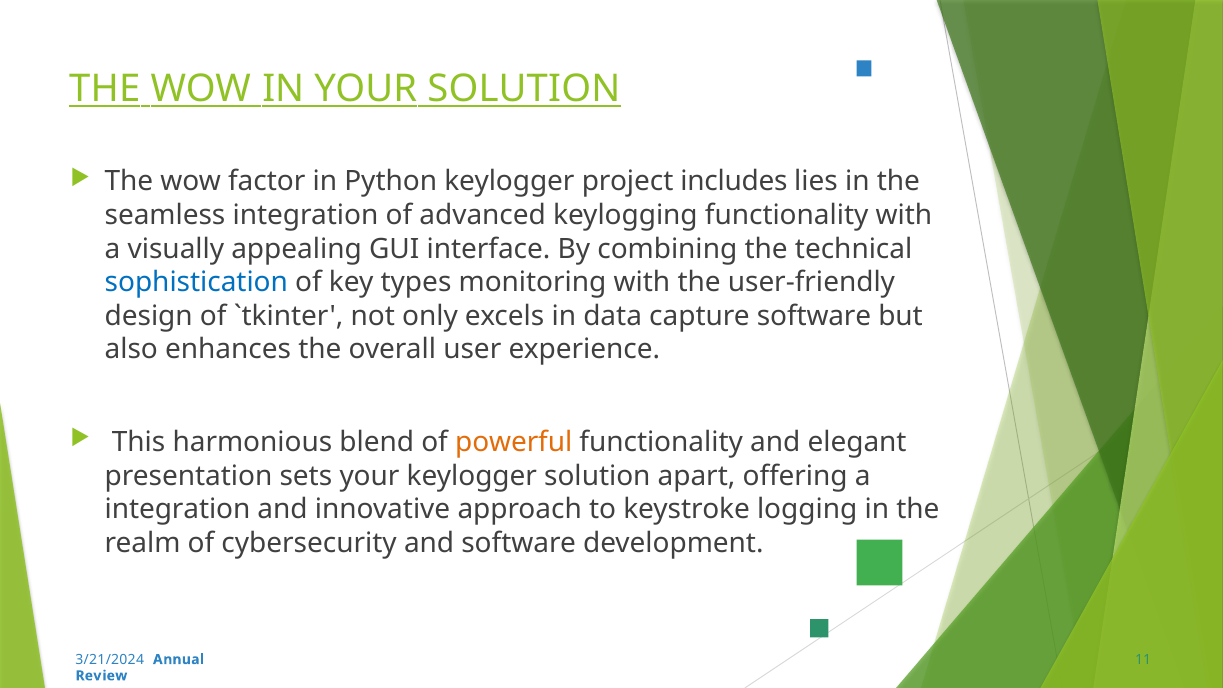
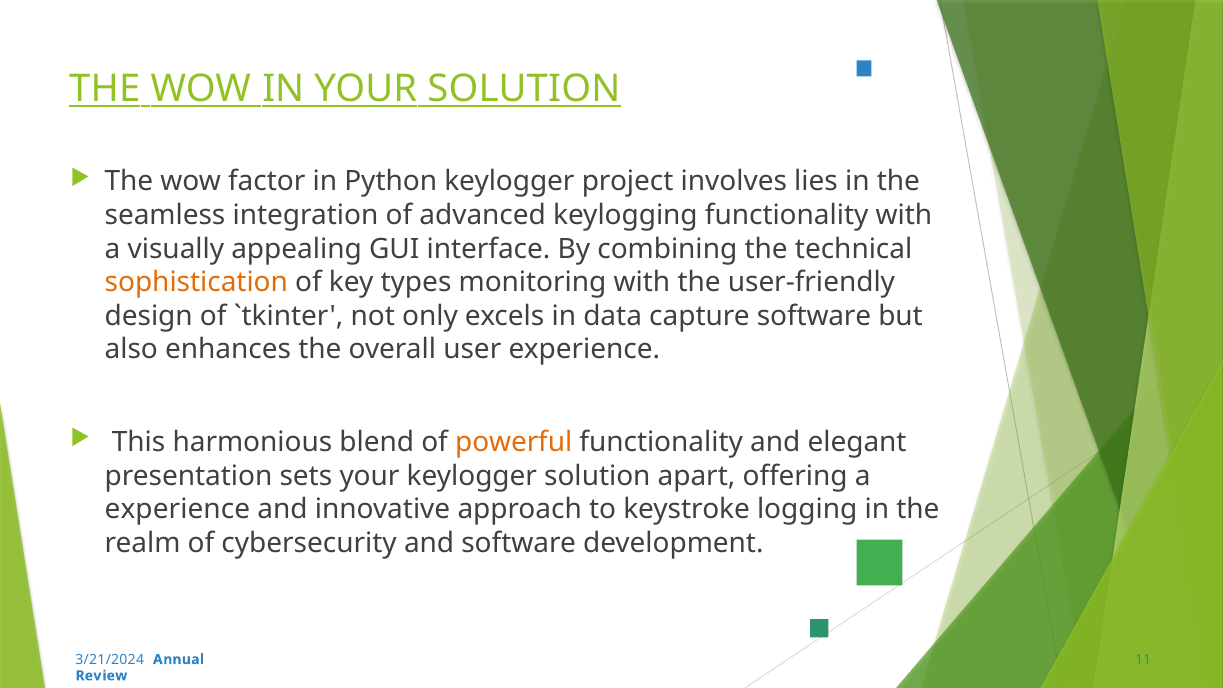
includes: includes -> involves
sophistication colour: blue -> orange
integration at (178, 510): integration -> experience
